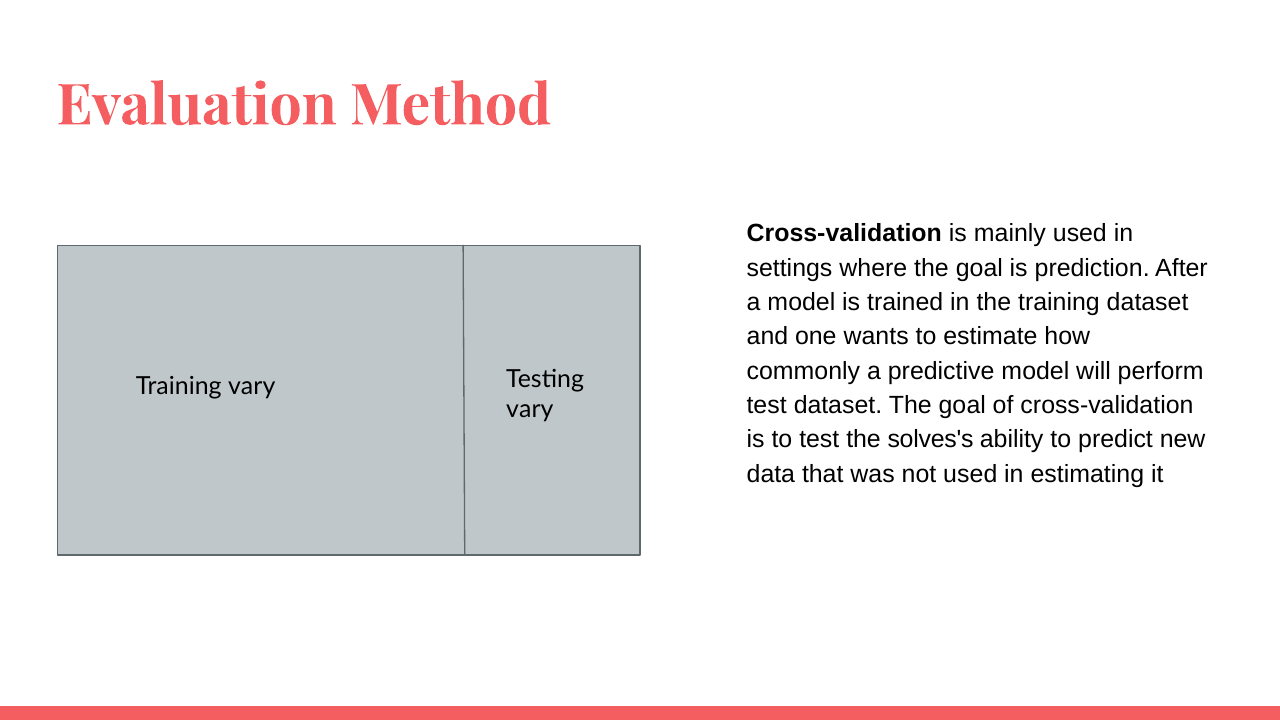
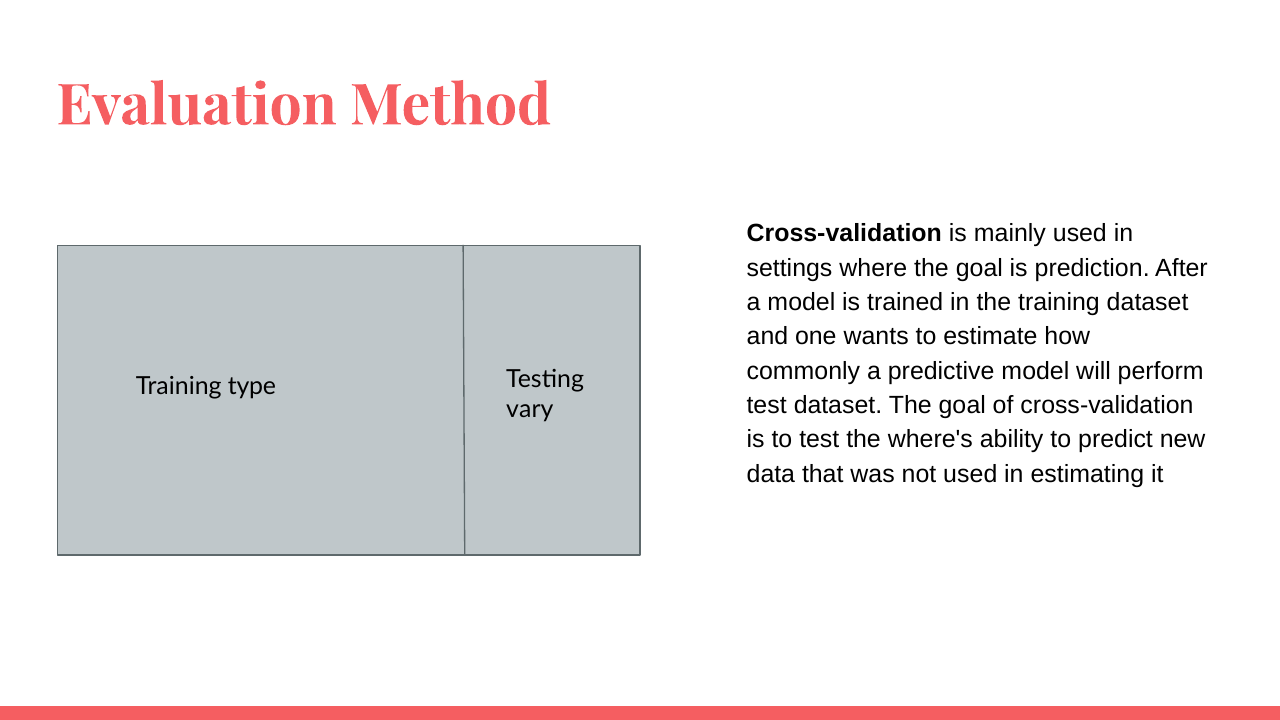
Training vary: vary -> type
solves's: solves's -> where's
